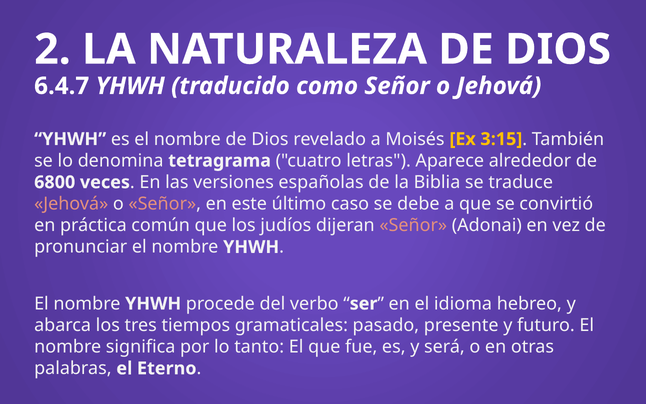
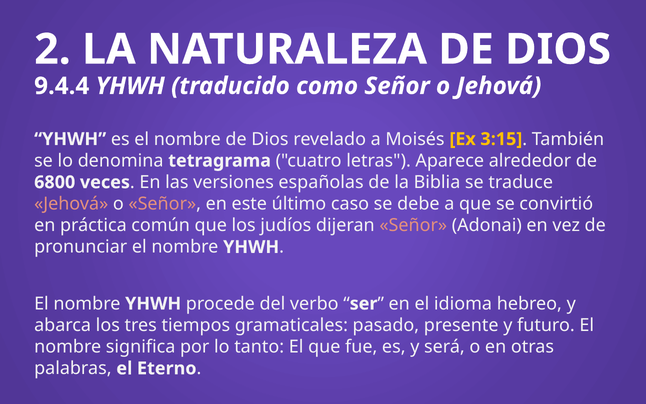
6.4.7: 6.4.7 -> 9.4.4
